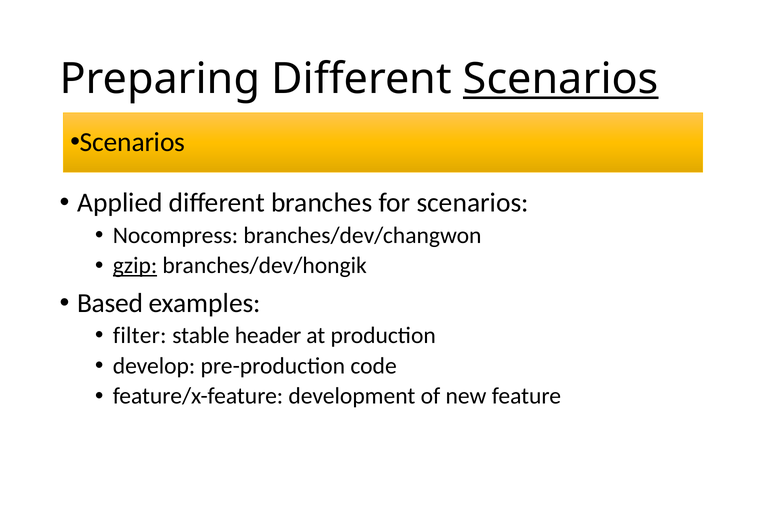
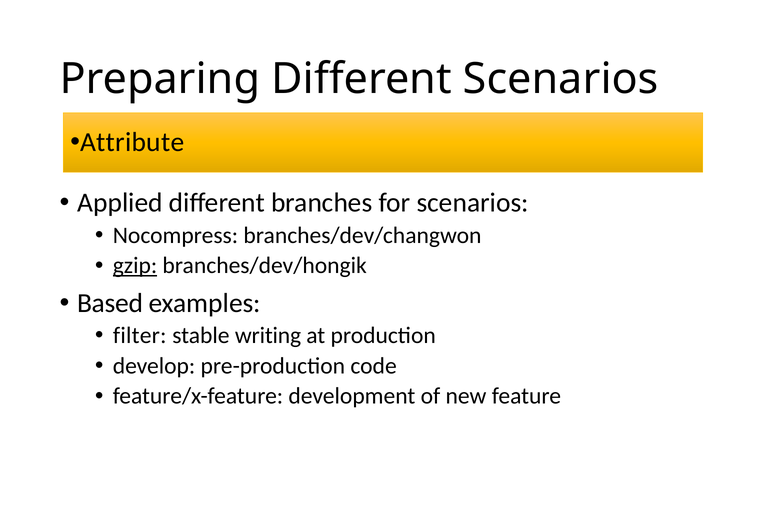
Scenarios at (561, 79) underline: present -> none
Scenarios at (132, 142): Scenarios -> Attribute
header: header -> writing
